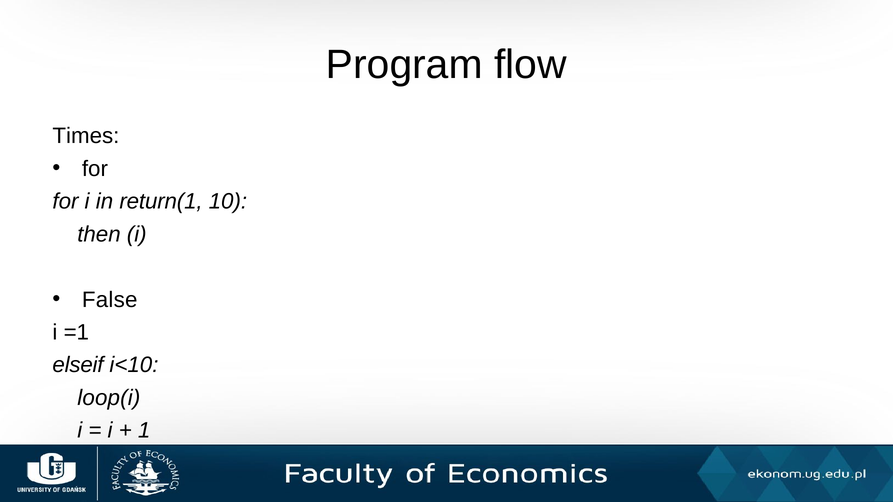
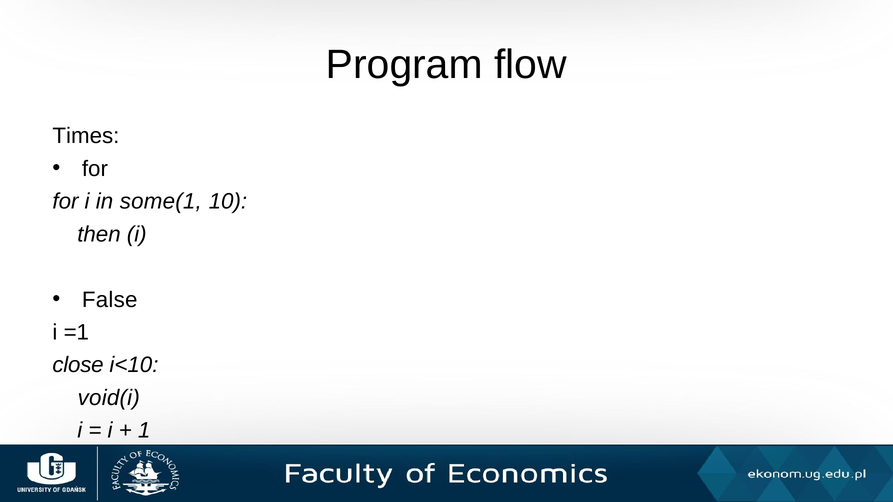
return(1: return(1 -> some(1
elseif: elseif -> close
loop(i: loop(i -> void(i
